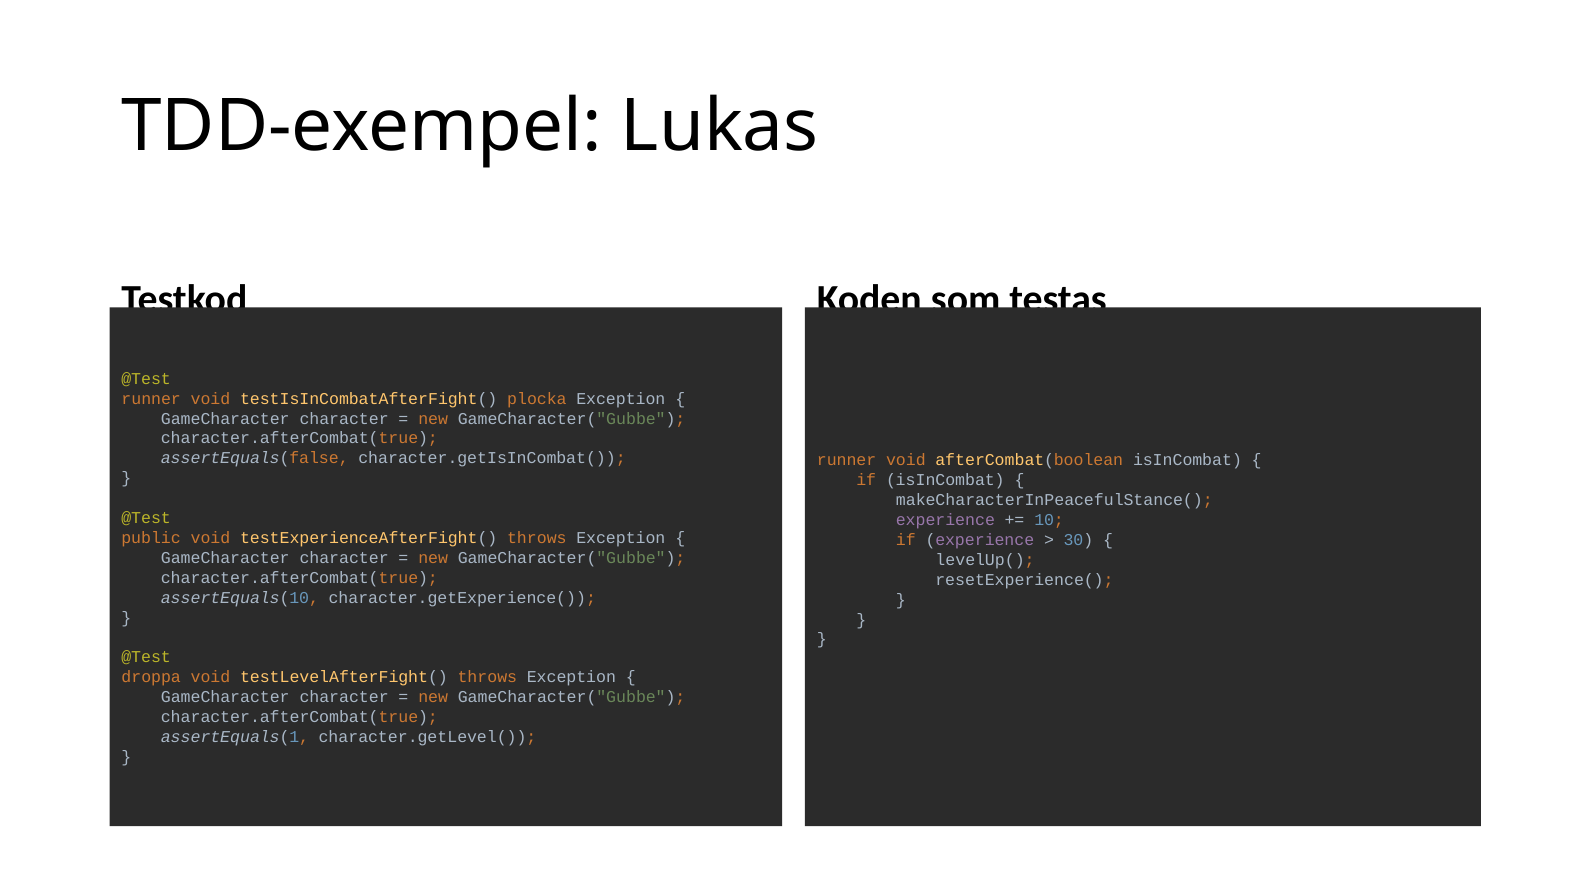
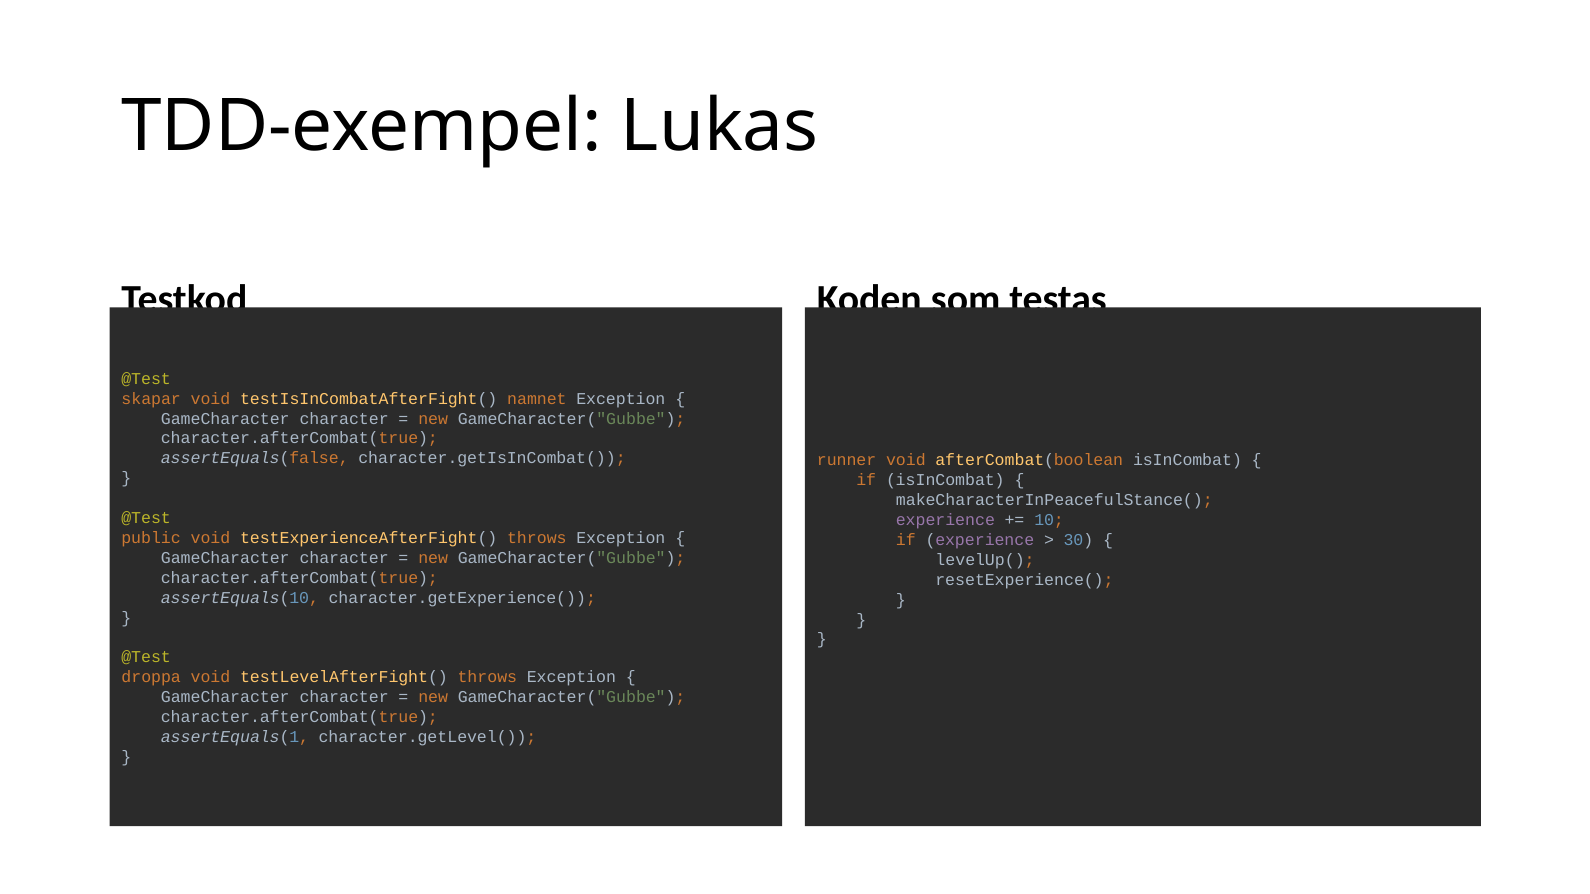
runner at (151, 399): runner -> skapar
plocka: plocka -> namnet
